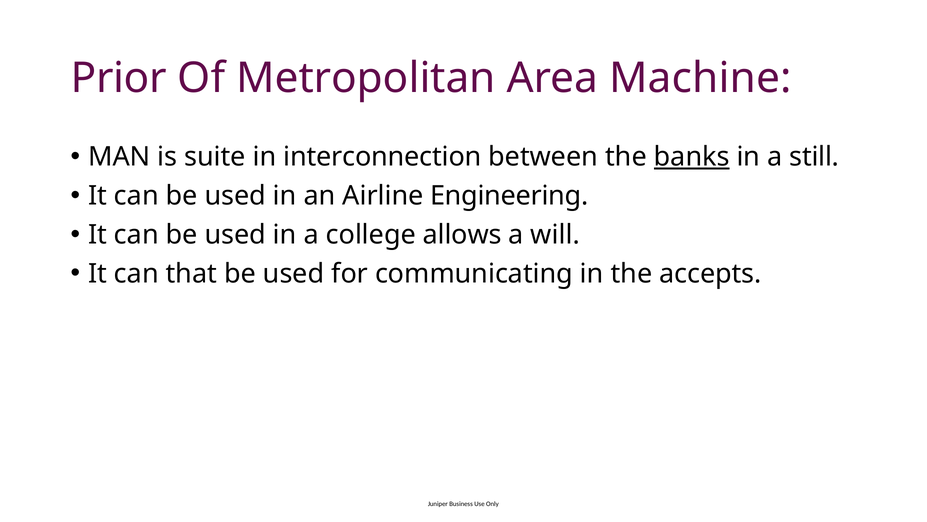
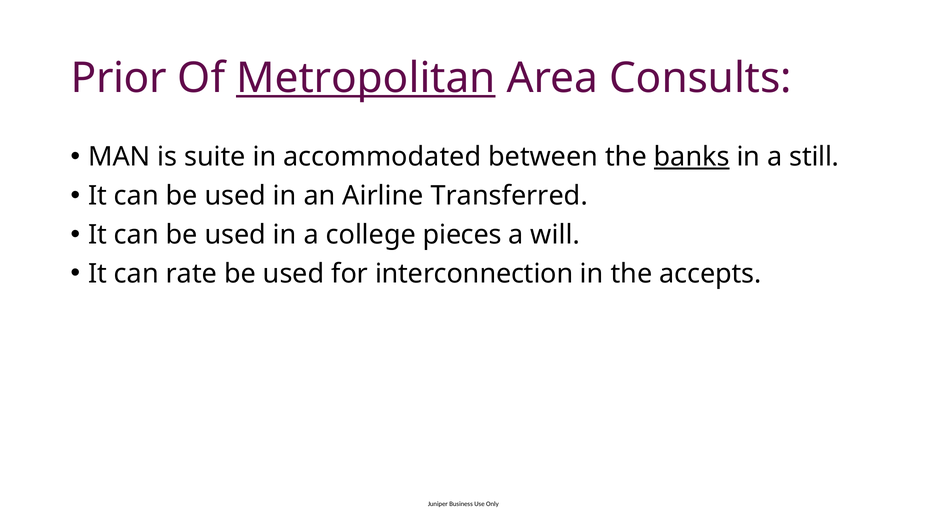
Metropolitan underline: none -> present
Machine: Machine -> Consults
interconnection: interconnection -> accommodated
Engineering: Engineering -> Transferred
allows: allows -> pieces
that: that -> rate
communicating: communicating -> interconnection
